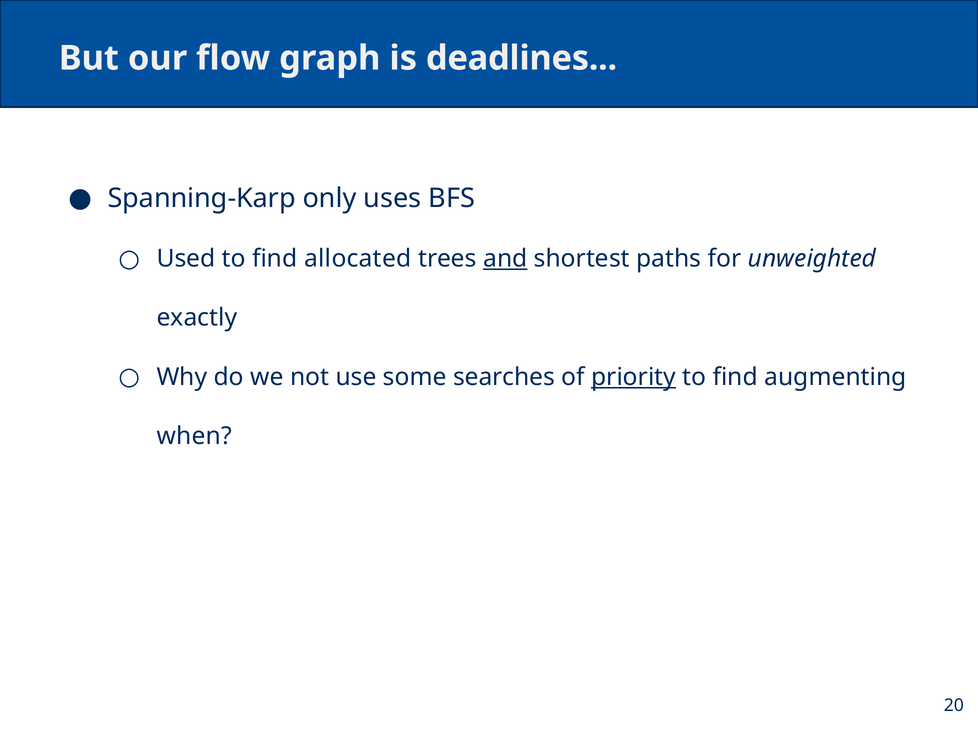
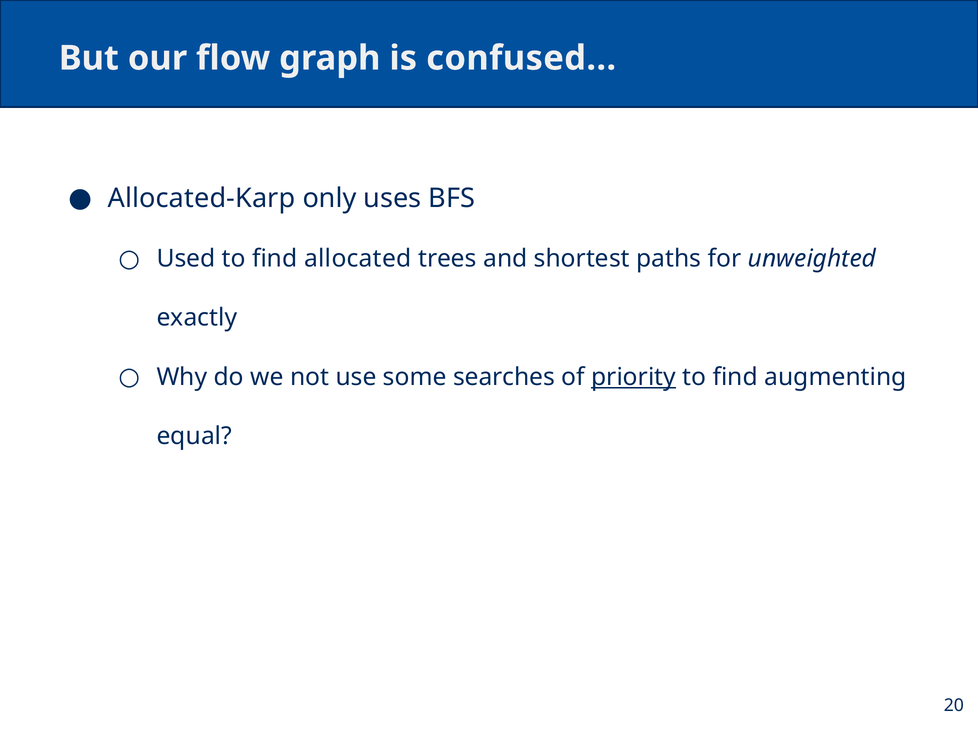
deadlines: deadlines -> confused
Spanning-Karp: Spanning-Karp -> Allocated-Karp
and underline: present -> none
when: when -> equal
